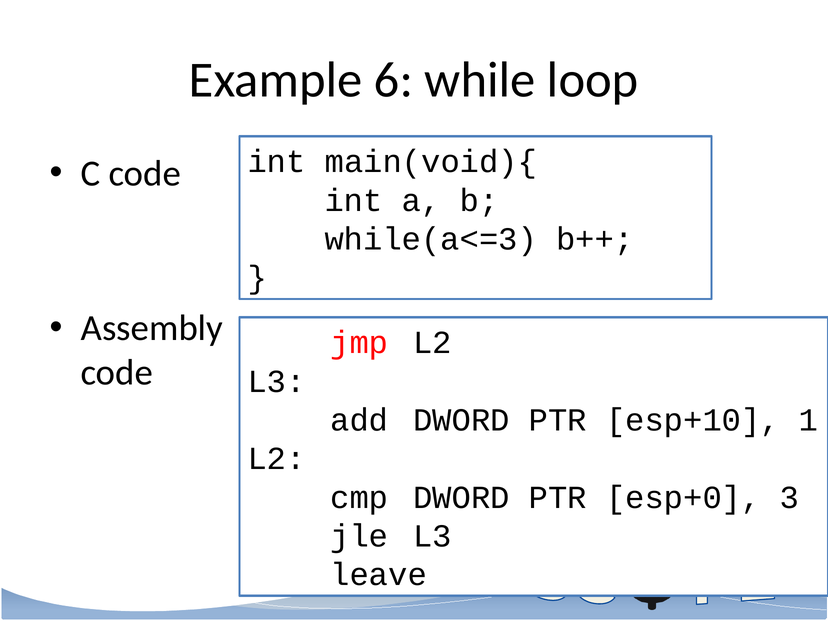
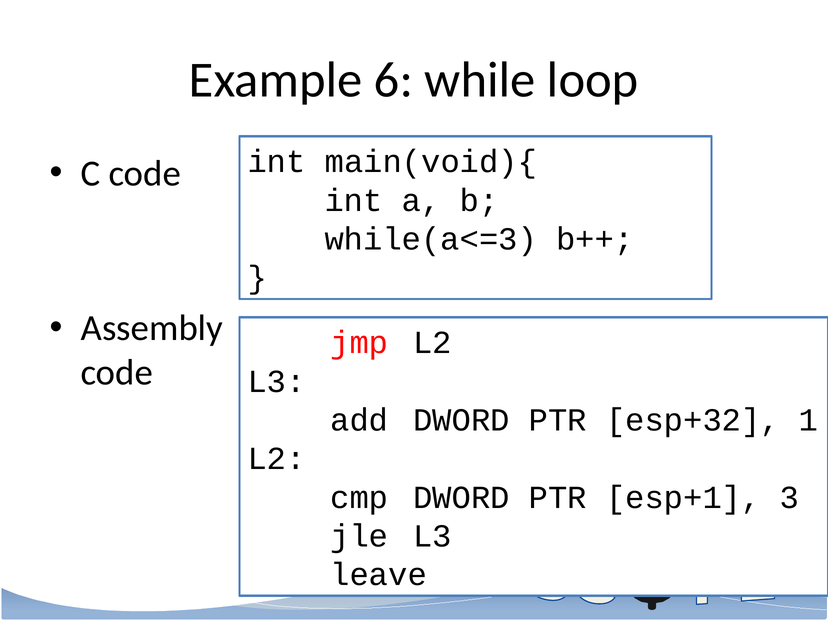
esp+10: esp+10 -> esp+32
esp+0: esp+0 -> esp+1
